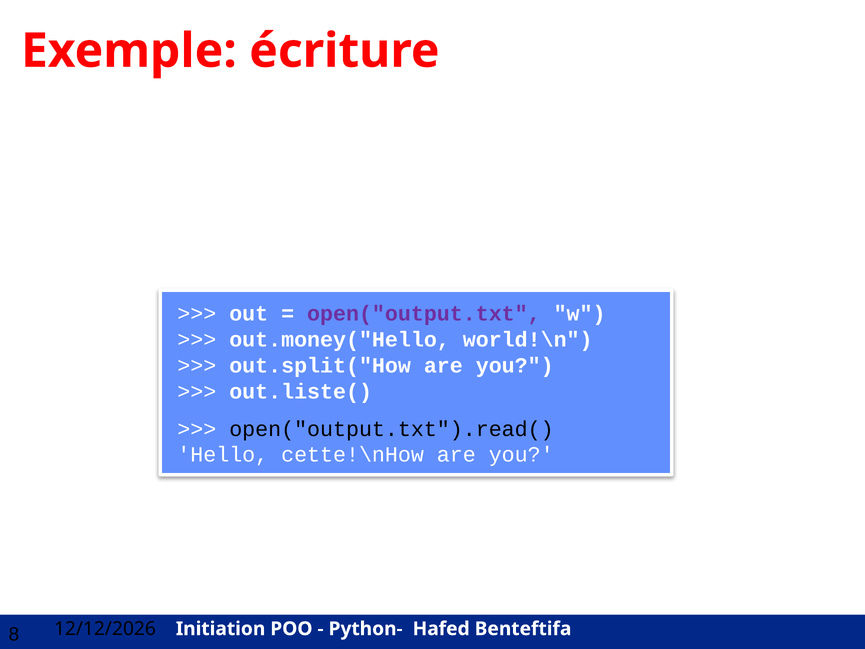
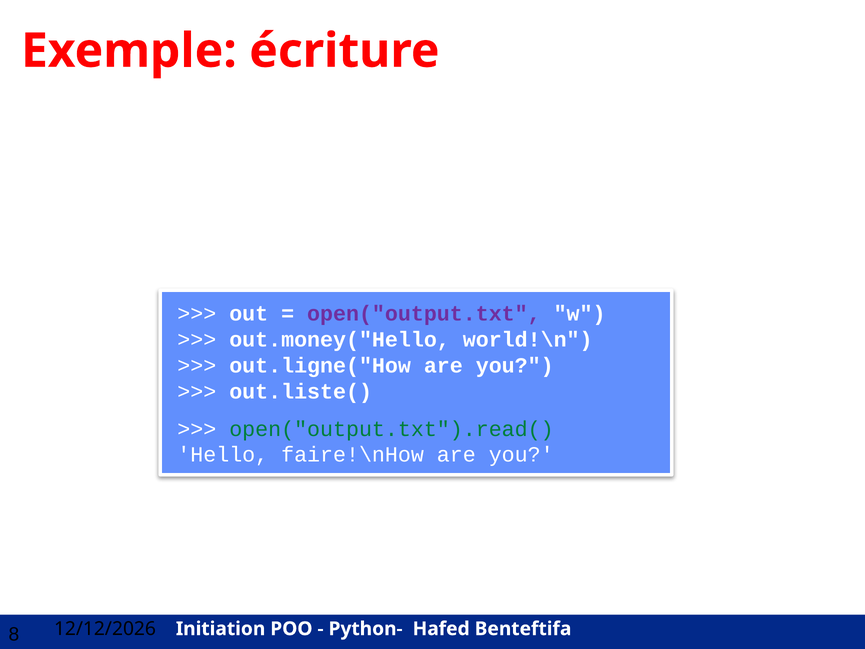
out.split("How: out.split("How -> out.ligne("How
open("output.txt").read( colour: black -> green
cette!\nHow: cette!\nHow -> faire!\nHow
